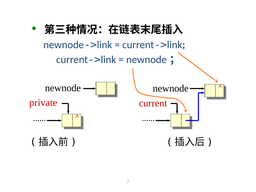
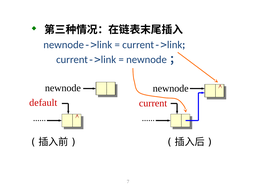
private: private -> default
